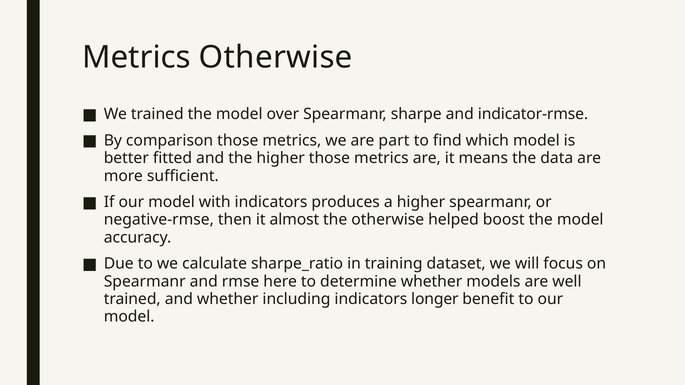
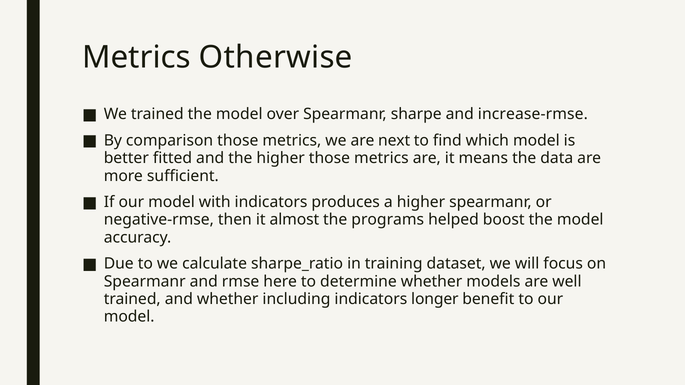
indicator-rmse: indicator-rmse -> increase-rmse
part: part -> next
the otherwise: otherwise -> programs
